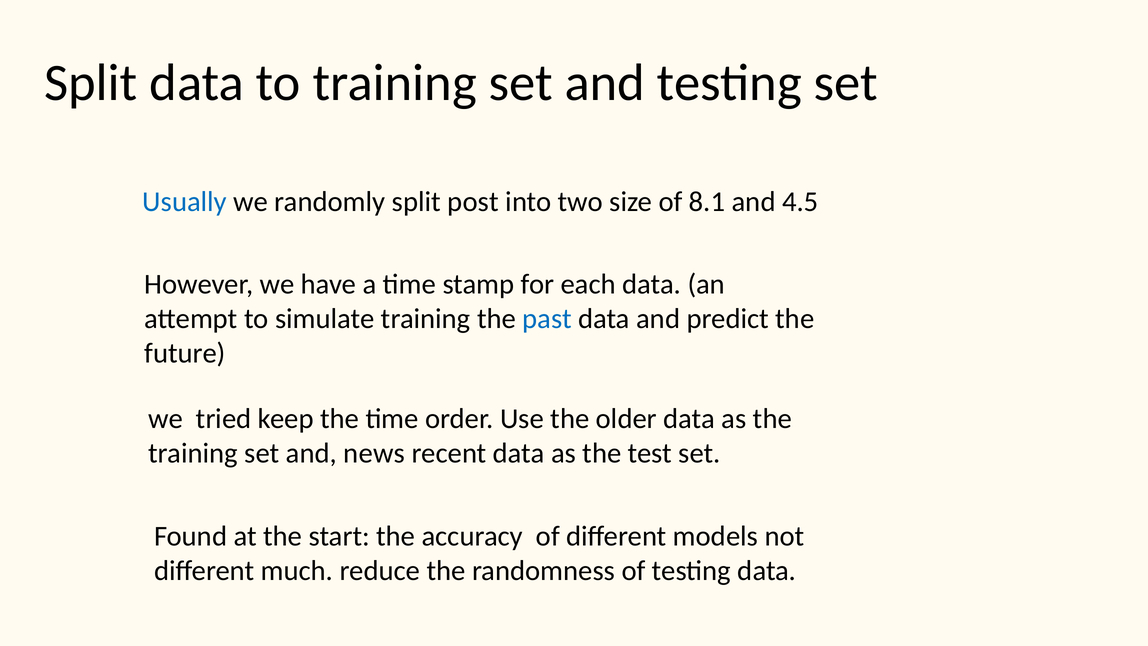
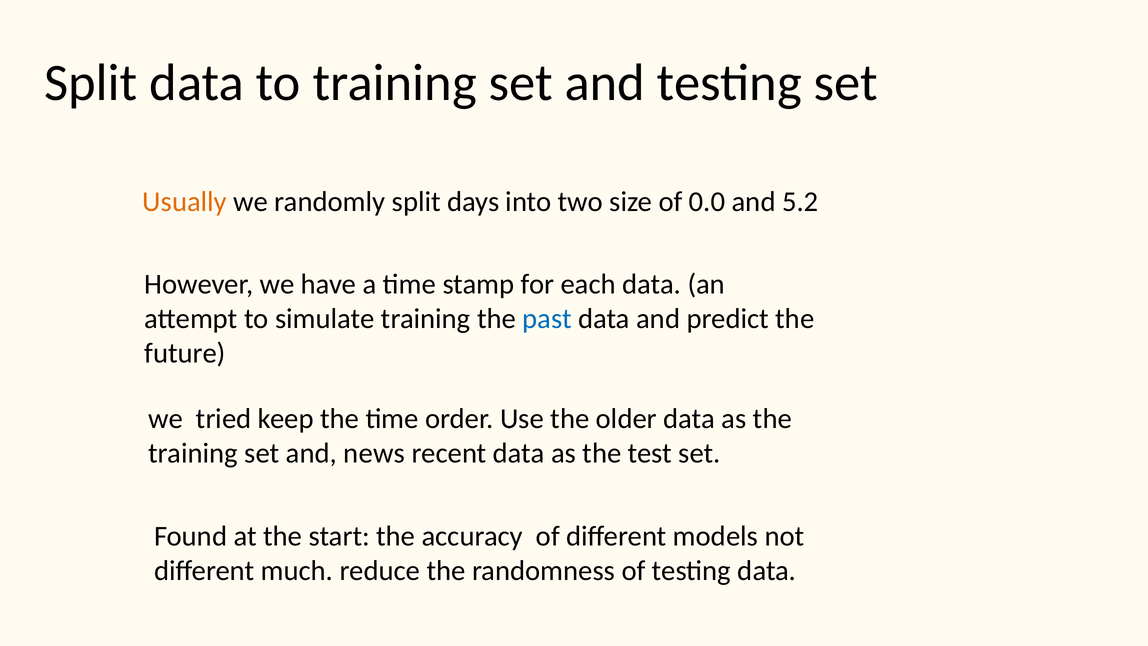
Usually colour: blue -> orange
post: post -> days
8.1: 8.1 -> 0.0
4.5: 4.5 -> 5.2
